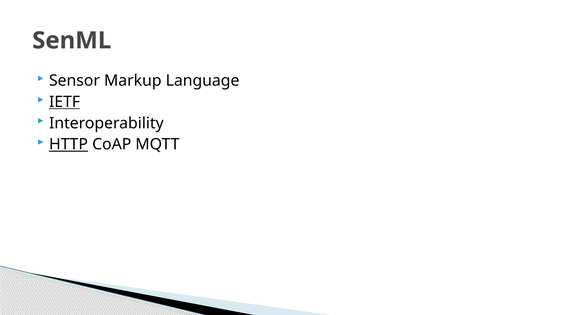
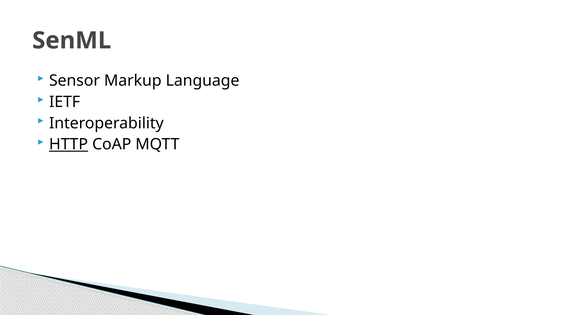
IETF underline: present -> none
